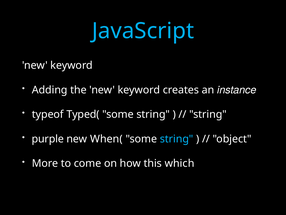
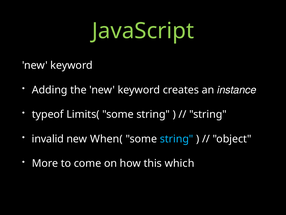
JavaScript colour: light blue -> light green
Typed(: Typed( -> Limits(
purple: purple -> invalid
